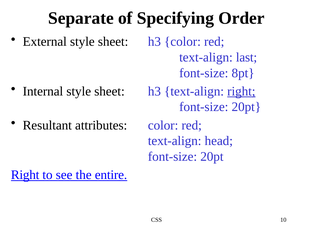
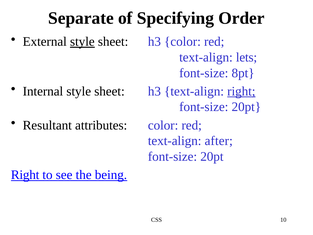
style at (82, 42) underline: none -> present
last: last -> lets
head: head -> after
entire: entire -> being
